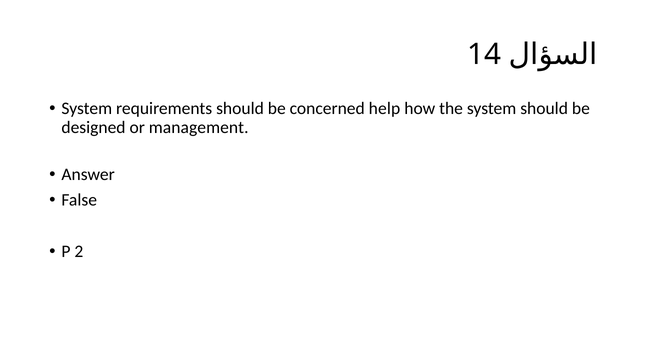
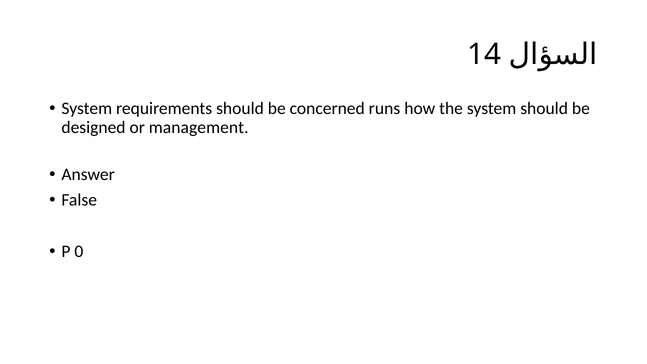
help: help -> runs
2: 2 -> 0
